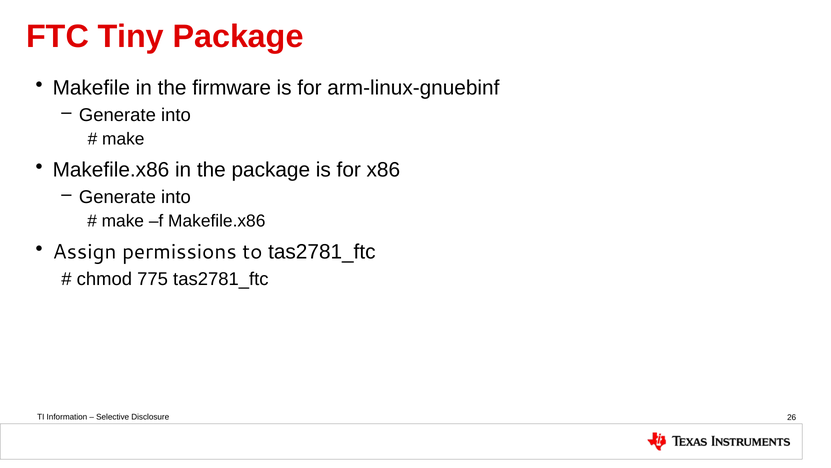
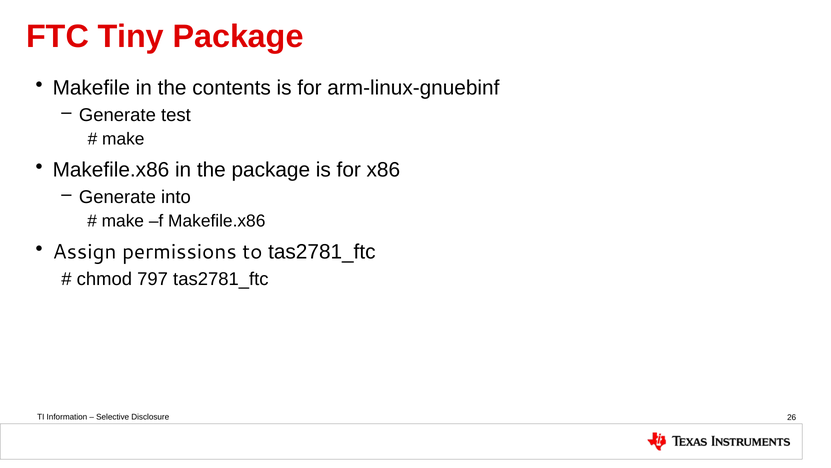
firmware: firmware -> contents
into at (176, 115): into -> test
775: 775 -> 797
